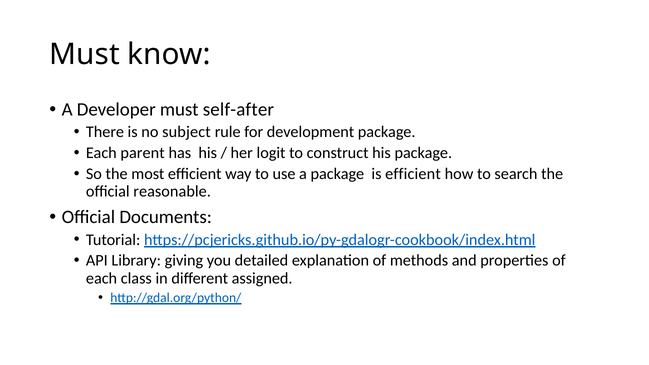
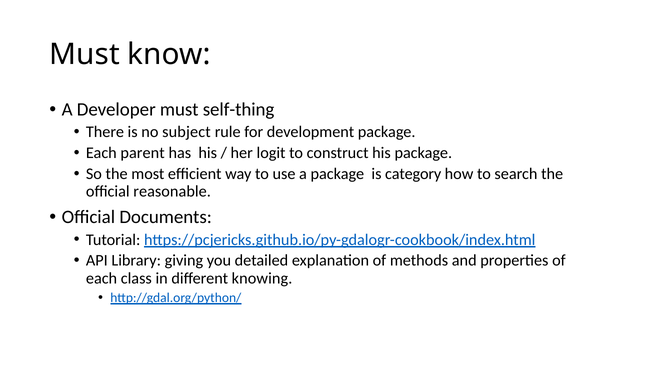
self-after: self-after -> self-thing
is efficient: efficient -> category
assigned: assigned -> knowing
